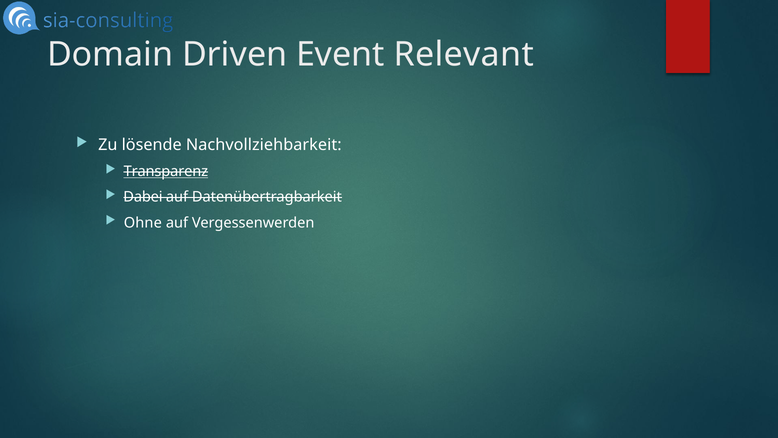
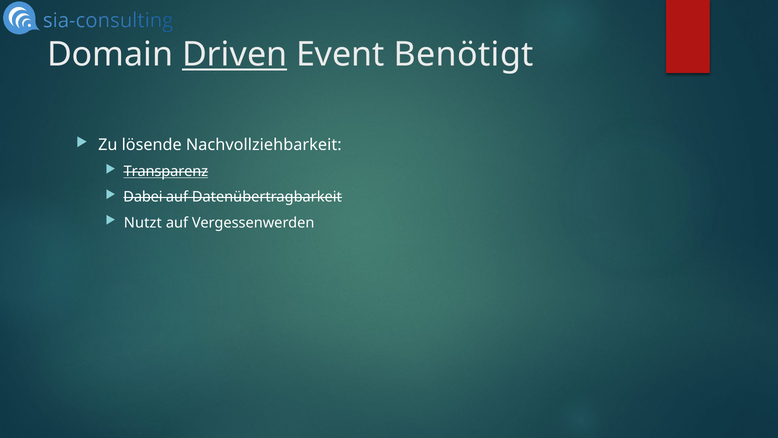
Driven underline: none -> present
Relevant: Relevant -> Benötigt
Ohne: Ohne -> Nutzt
